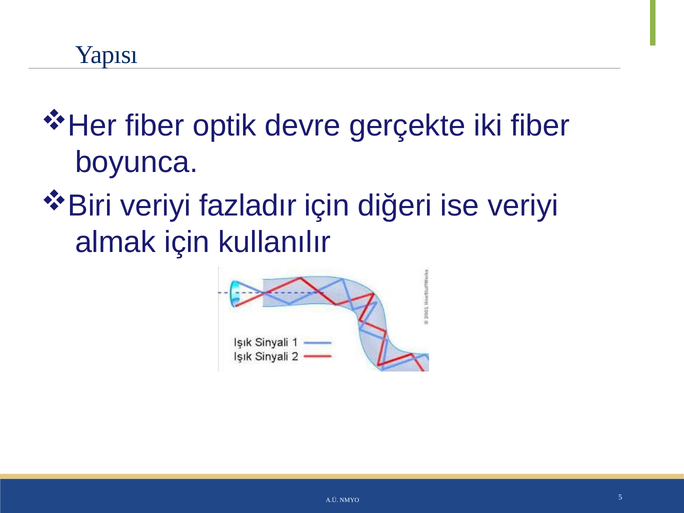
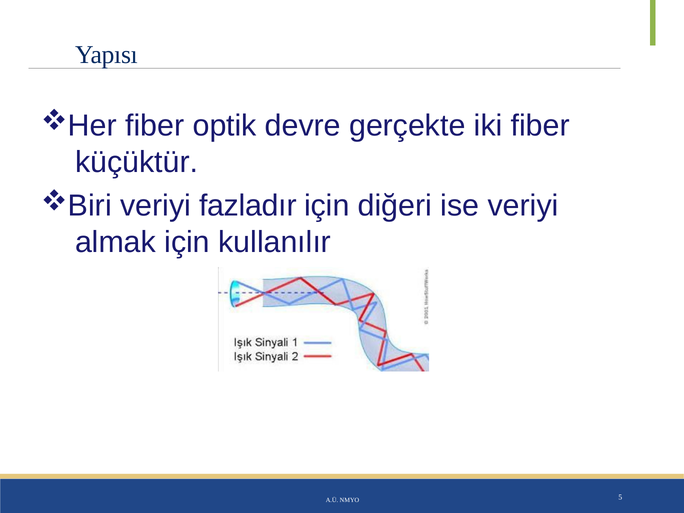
boyunca: boyunca -> küçüktür
